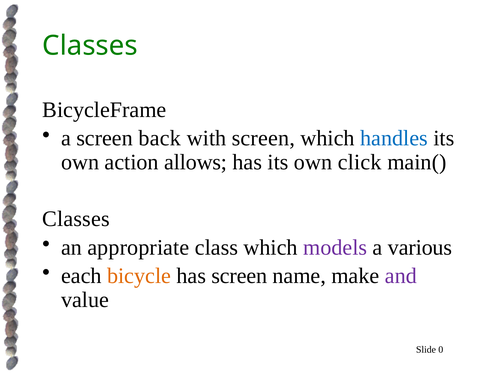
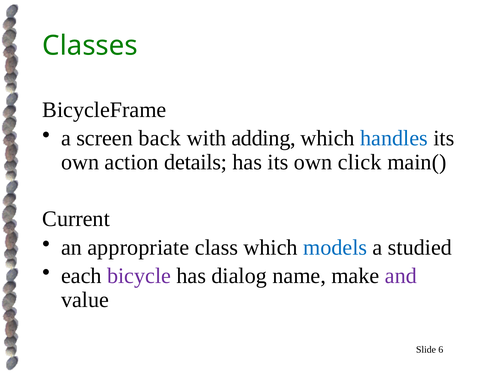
with screen: screen -> adding
allows: allows -> details
Classes at (76, 219): Classes -> Current
models colour: purple -> blue
various: various -> studied
bicycle colour: orange -> purple
has screen: screen -> dialog
0: 0 -> 6
